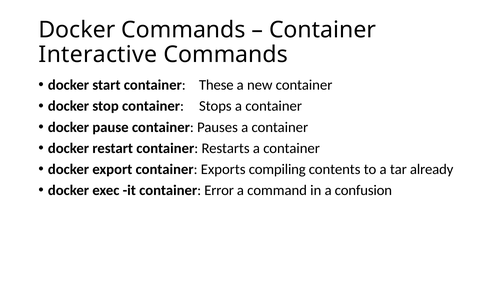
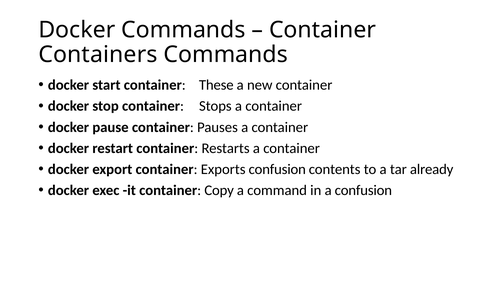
Interactive: Interactive -> Containers
Exports compiling: compiling -> confusion
Error: Error -> Copy
